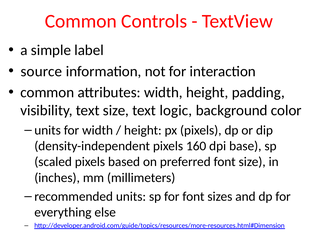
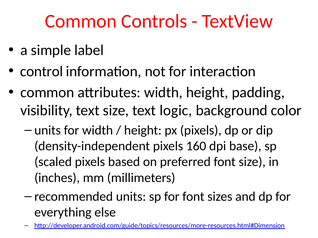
source: source -> control
